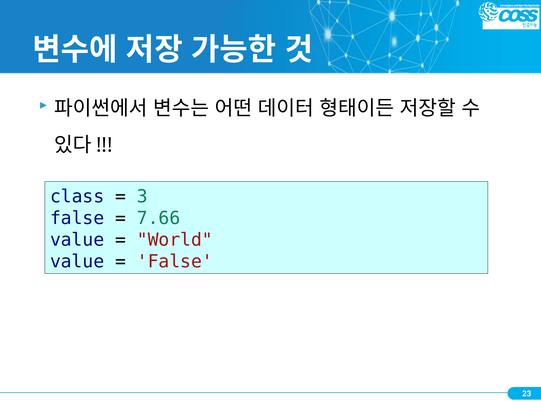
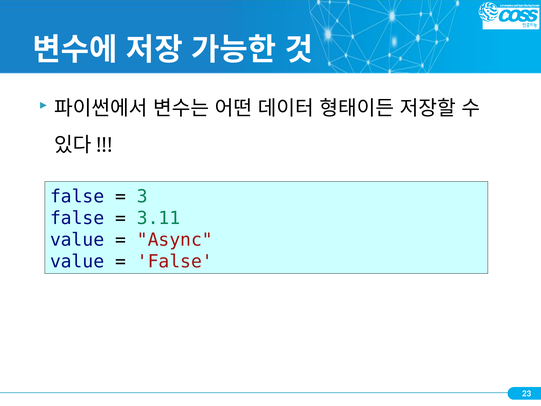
class at (77, 196): class -> false
7.66: 7.66 -> 3.11
World: World -> Async
